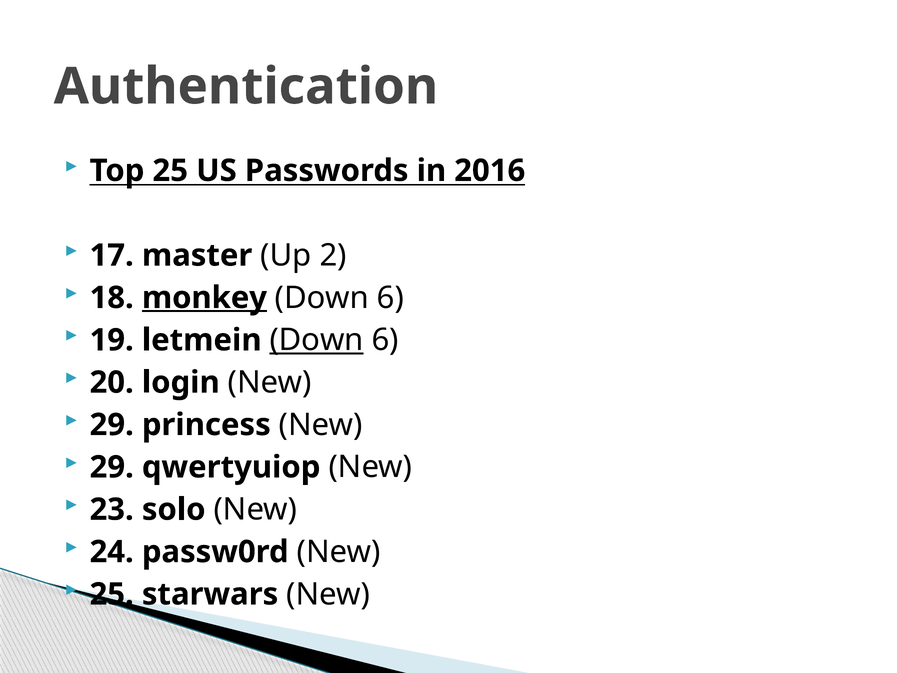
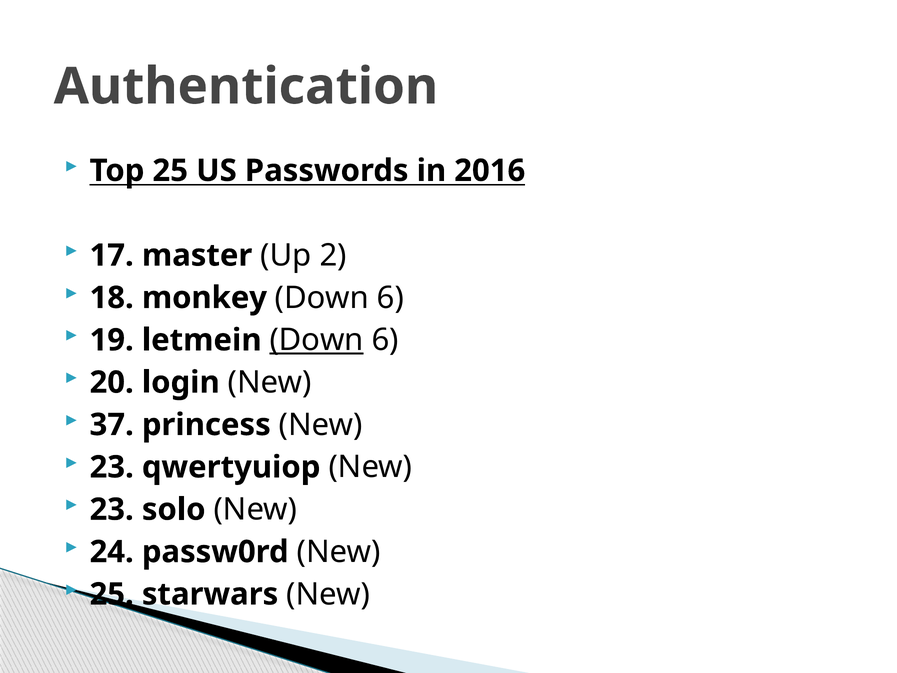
monkey underline: present -> none
29 at (112, 425): 29 -> 37
29 at (112, 467): 29 -> 23
